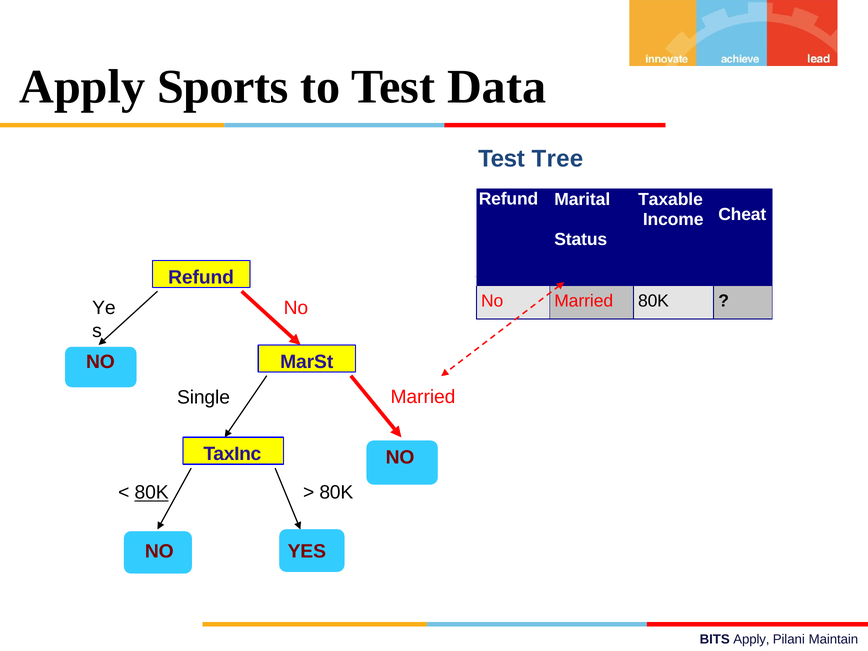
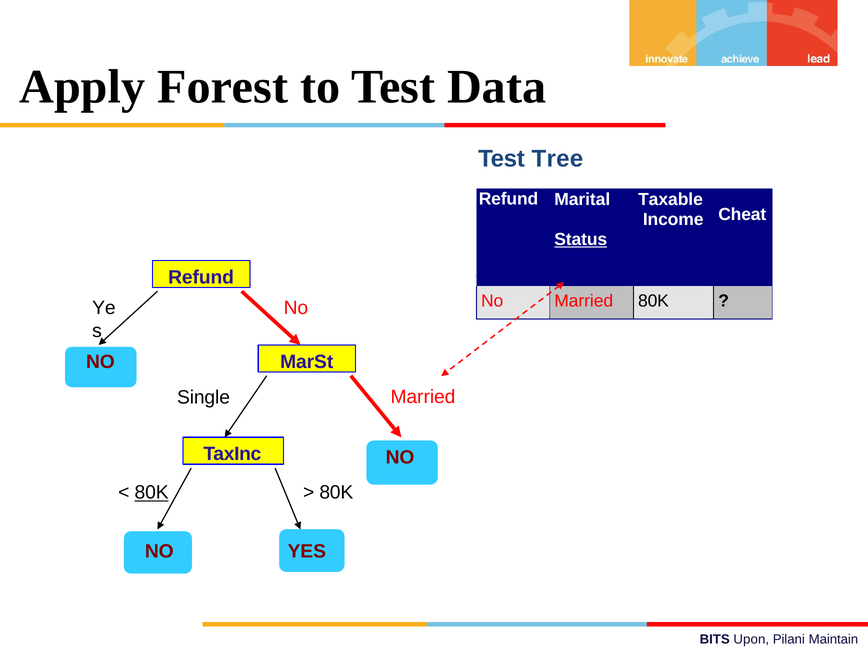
Sports: Sports -> Forest
Status underline: none -> present
BITS Apply: Apply -> Upon
